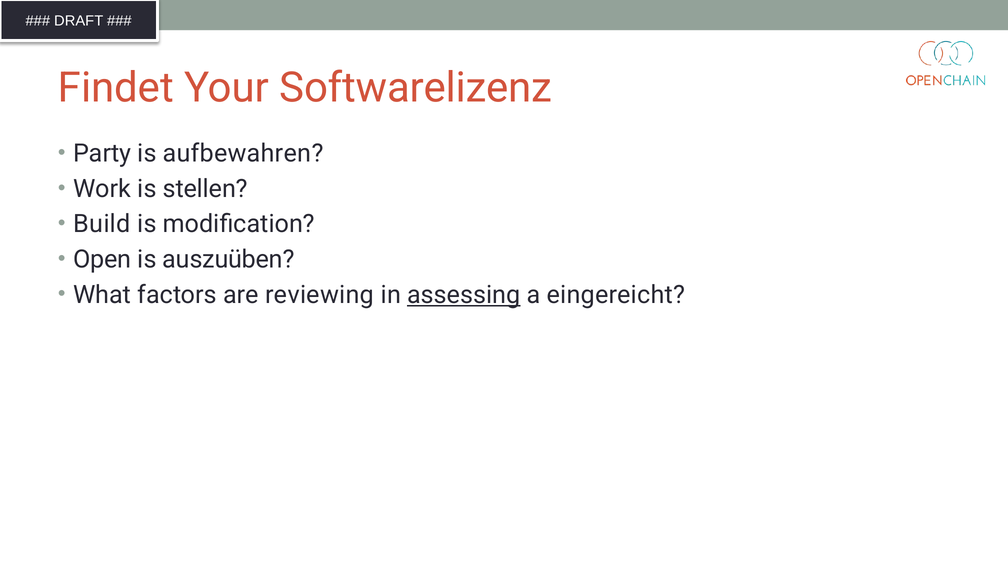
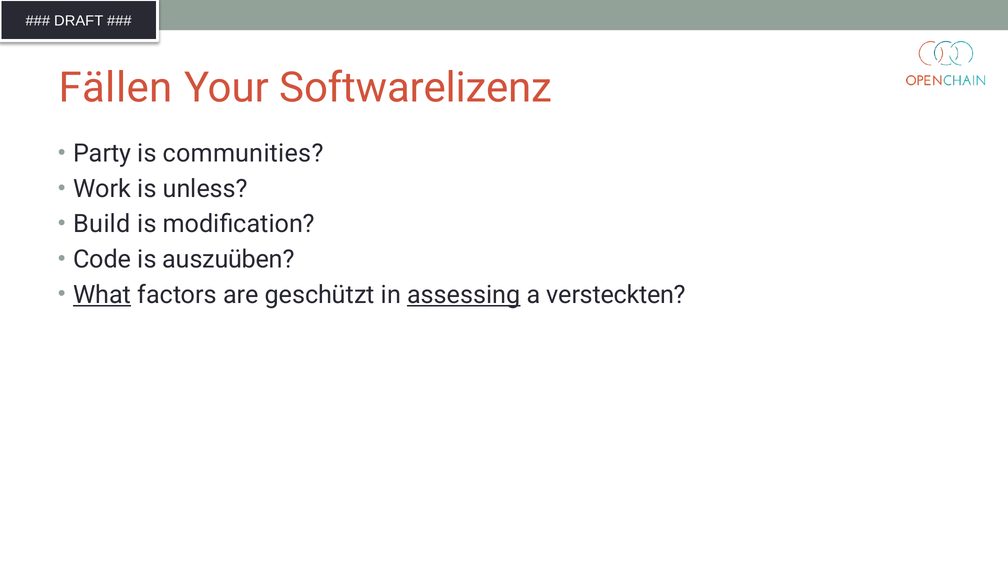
Findet: Findet -> Fällen
aufbewahren: aufbewahren -> communities
stellen: stellen -> unless
Open: Open -> Code
What underline: none -> present
reviewing: reviewing -> geschützt
eingereicht: eingereicht -> versteckten
